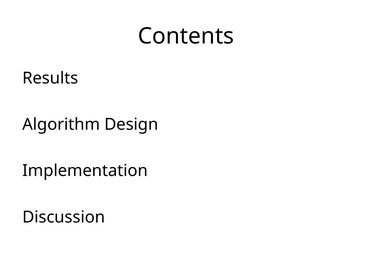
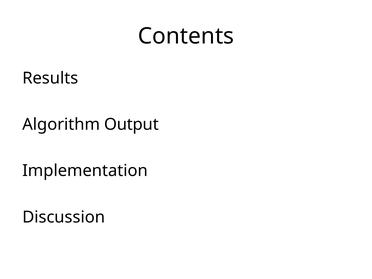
Design: Design -> Output
